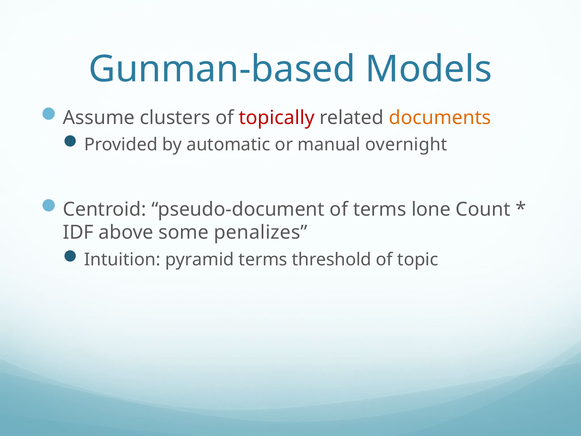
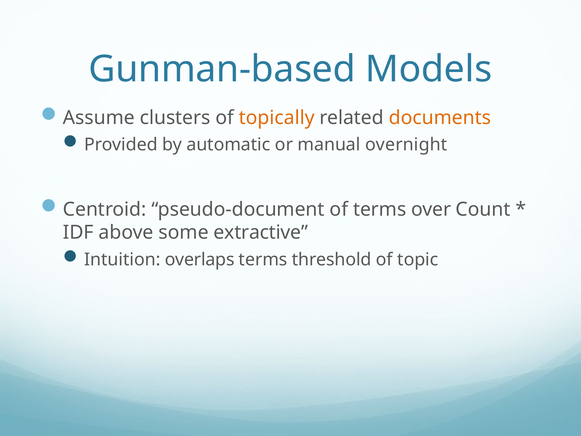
topically colour: red -> orange
lone: lone -> over
penalizes: penalizes -> extractive
pyramid: pyramid -> overlaps
